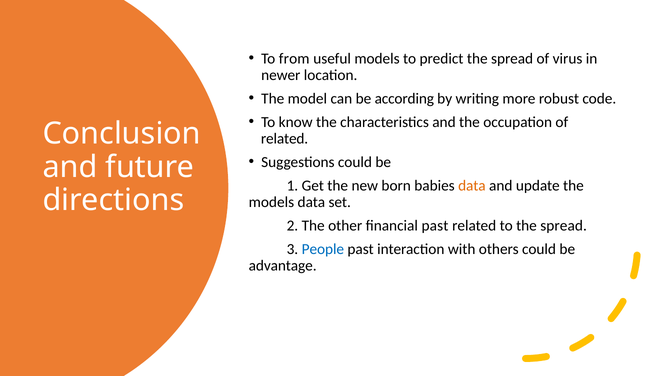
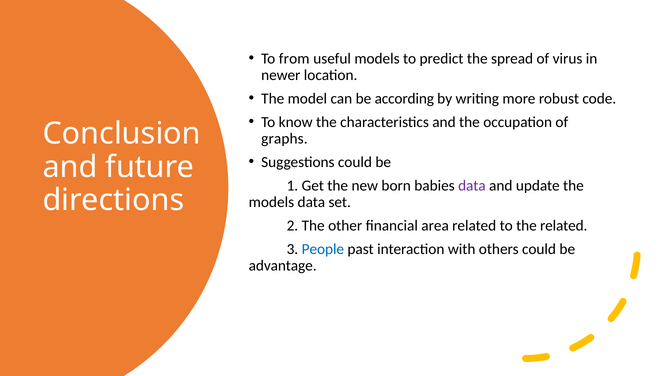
related at (285, 138): related -> graphs
data at (472, 185) colour: orange -> purple
financial past: past -> area
to the spread: spread -> related
